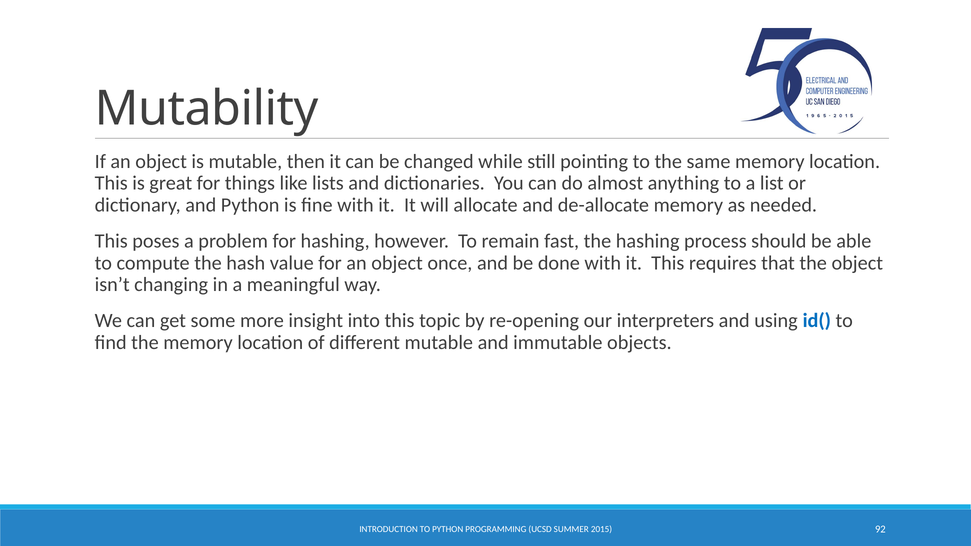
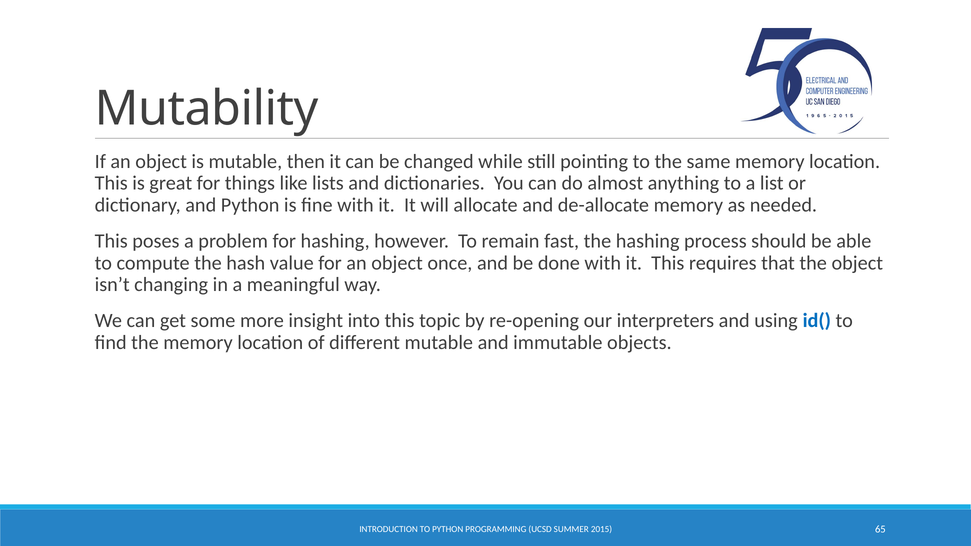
92: 92 -> 65
